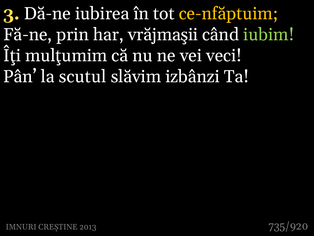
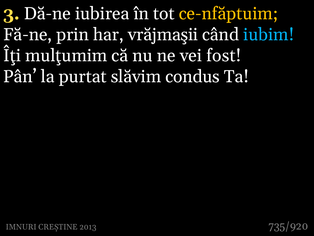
iubim colour: light green -> light blue
veci: veci -> fost
scutul: scutul -> purtat
izbânzi: izbânzi -> condus
